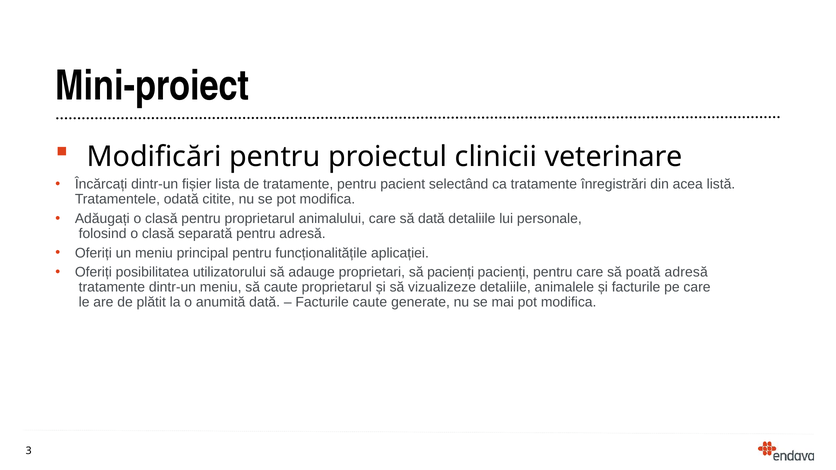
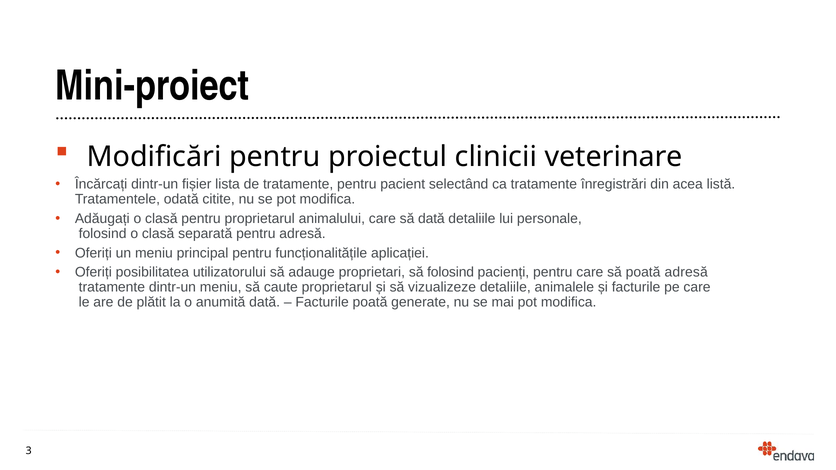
să pacienți: pacienți -> folosind
Facturile caute: caute -> poată
